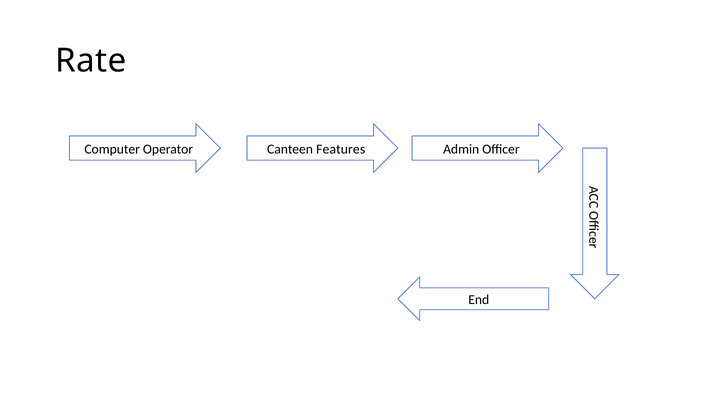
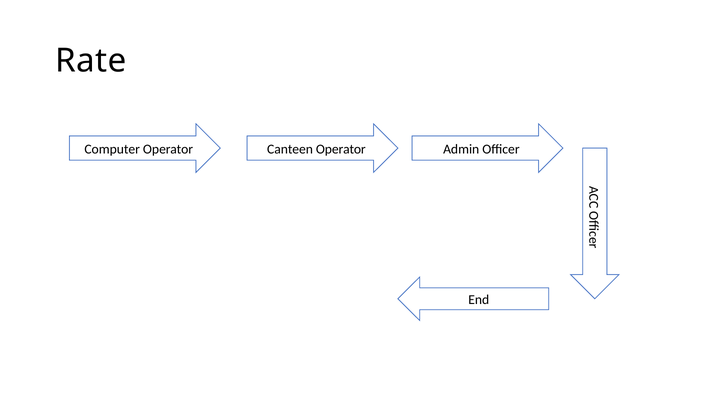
Canteen Features: Features -> Operator
